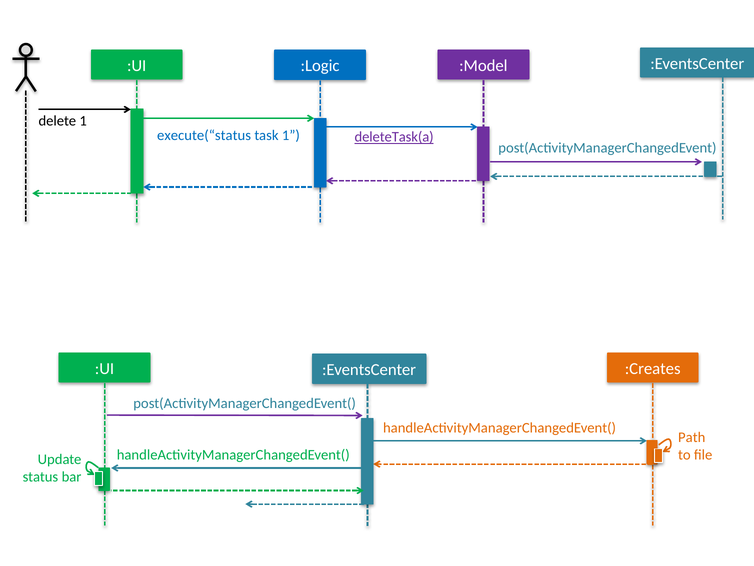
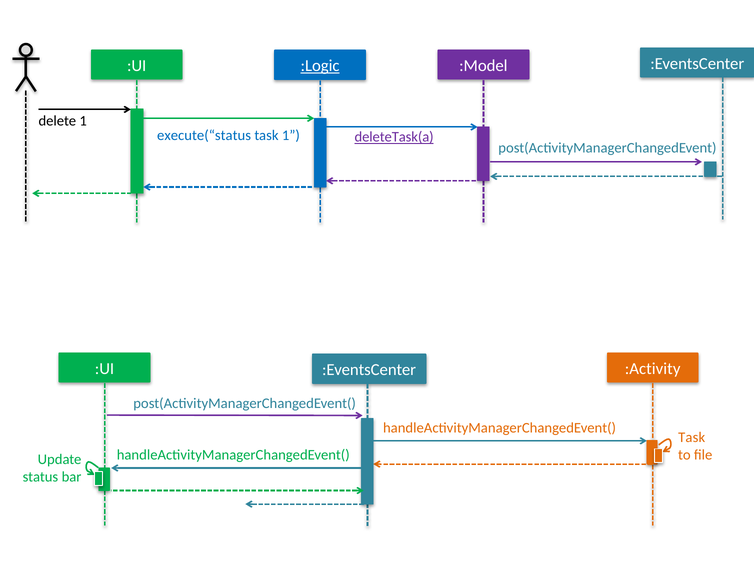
:Logic underline: none -> present
:Creates: :Creates -> :Activity
Path at (692, 437): Path -> Task
